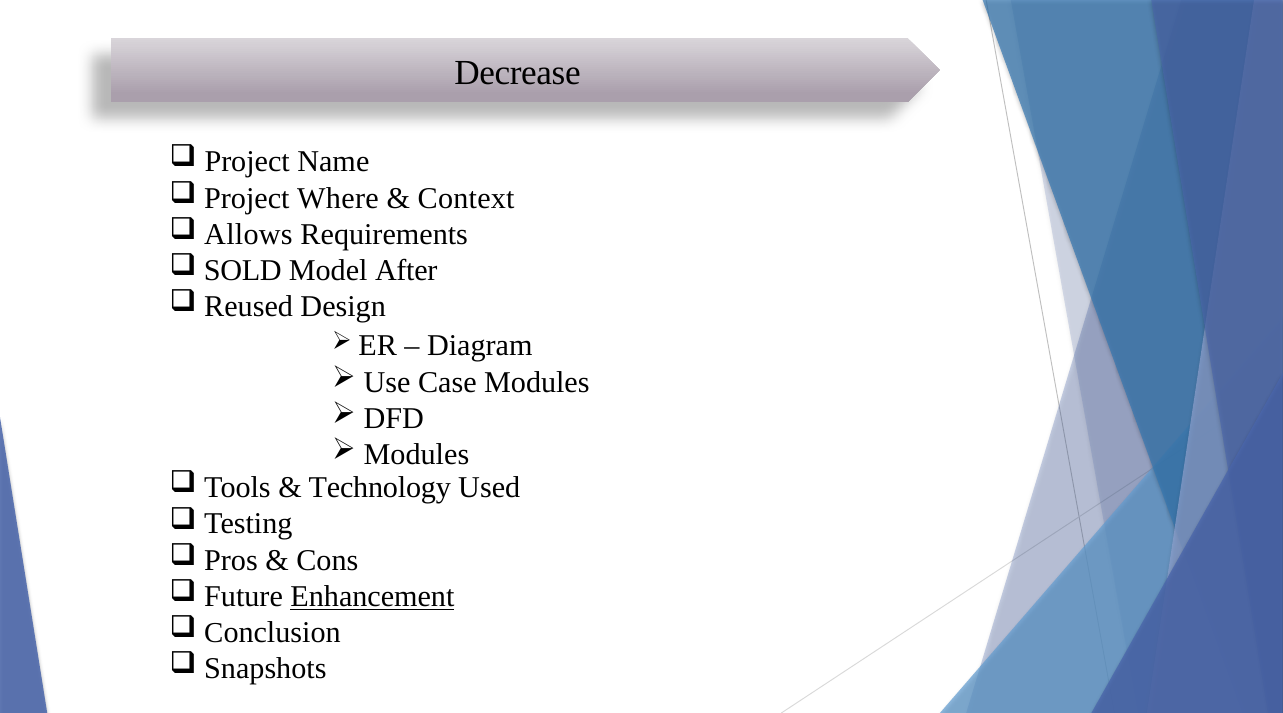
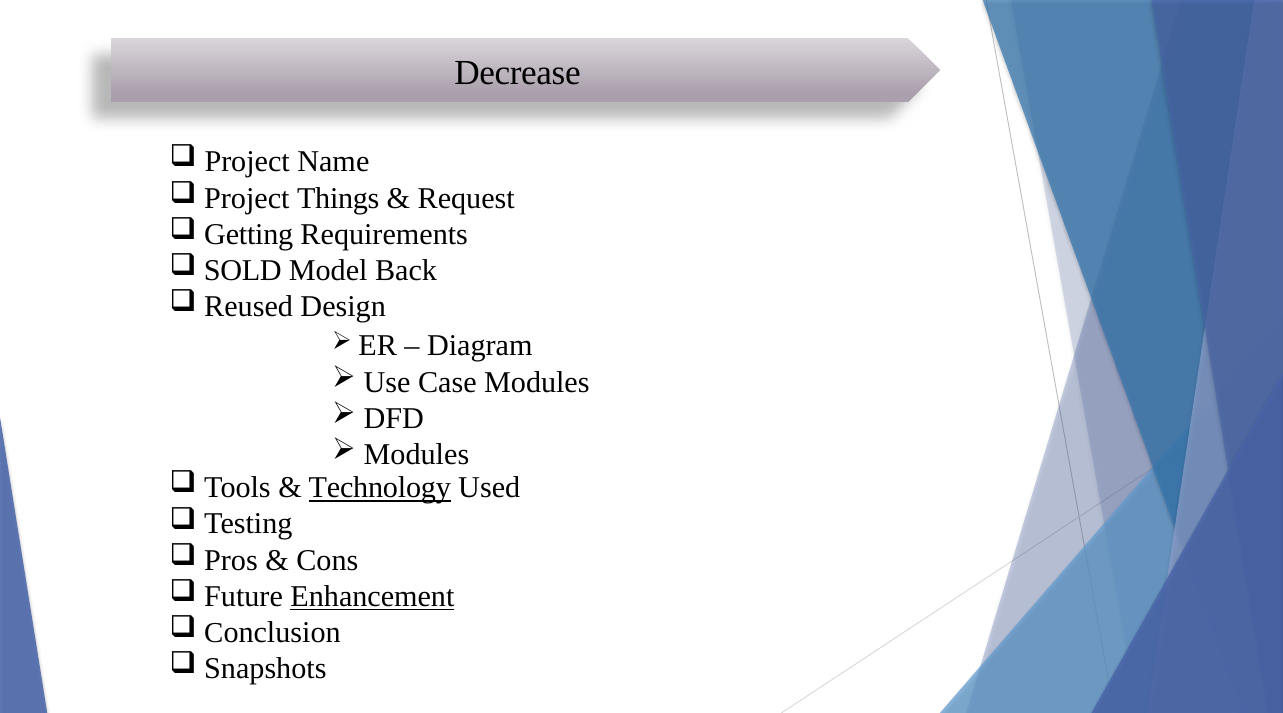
Where: Where -> Things
Context: Context -> Request
Allows: Allows -> Getting
After: After -> Back
Technology underline: none -> present
